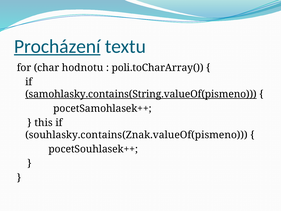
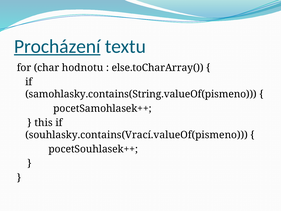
poli.toCharArray(: poli.toCharArray( -> else.toCharArray(
samohlasky.contains(String.valueOf(pismeno underline: present -> none
souhlasky.contains(Znak.valueOf(pismeno: souhlasky.contains(Znak.valueOf(pismeno -> souhlasky.contains(Vrací.valueOf(pismeno
